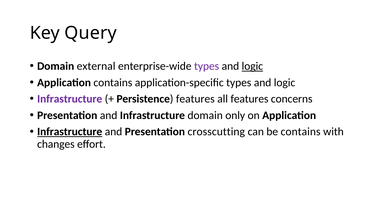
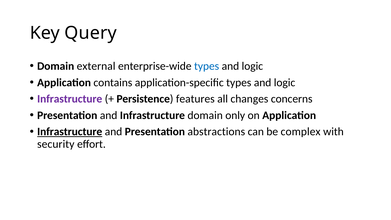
types at (207, 66) colour: purple -> blue
logic at (252, 66) underline: present -> none
all features: features -> changes
crosscutting: crosscutting -> abstractions
be contains: contains -> complex
changes: changes -> security
